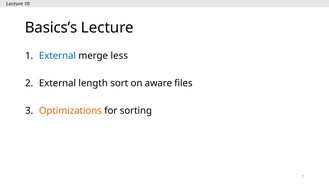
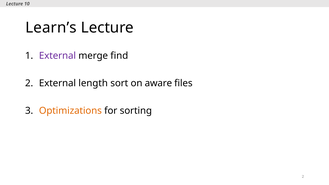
Basics’s: Basics’s -> Learn’s
External at (57, 56) colour: blue -> purple
less: less -> find
